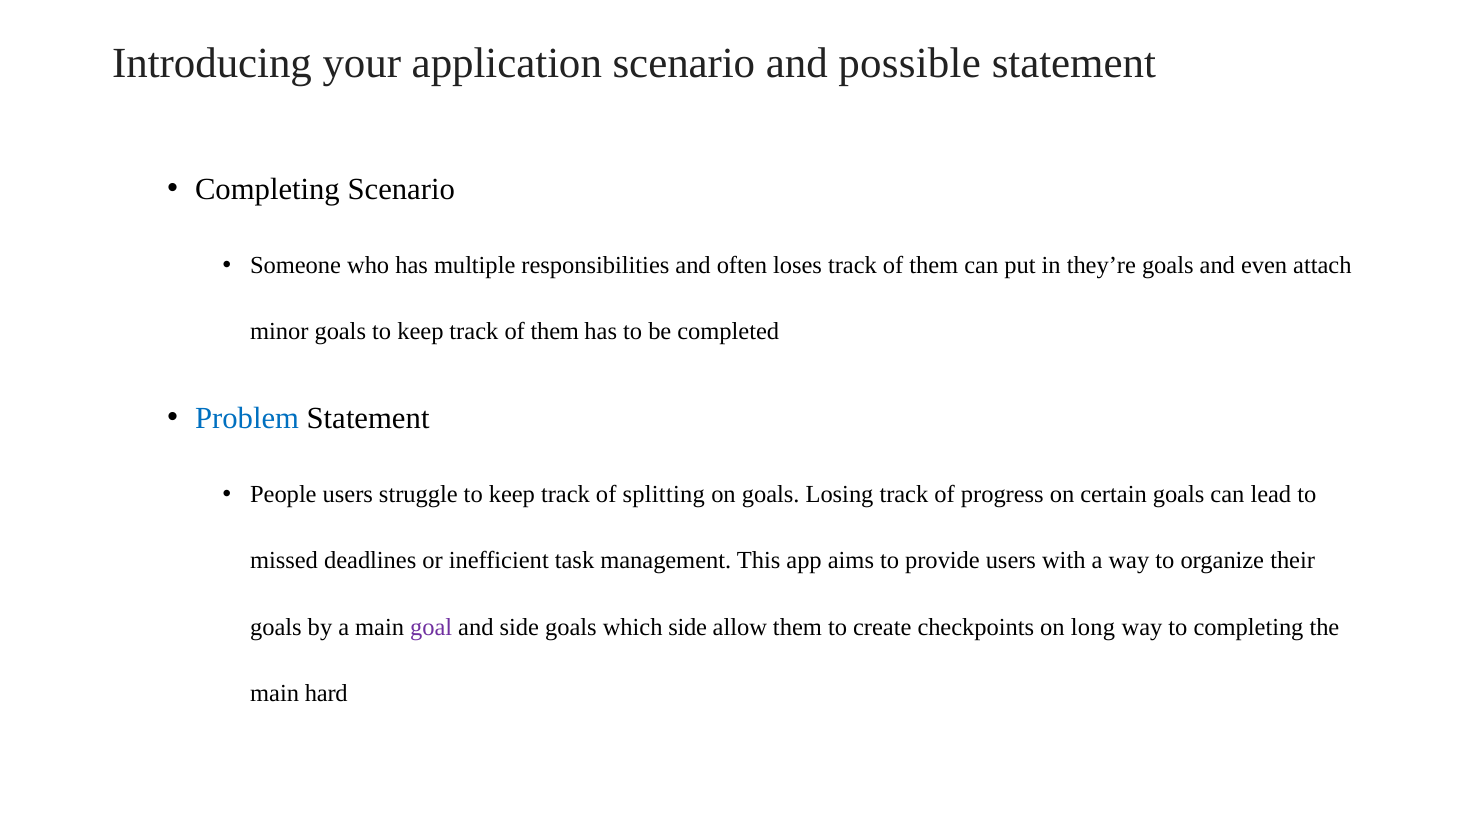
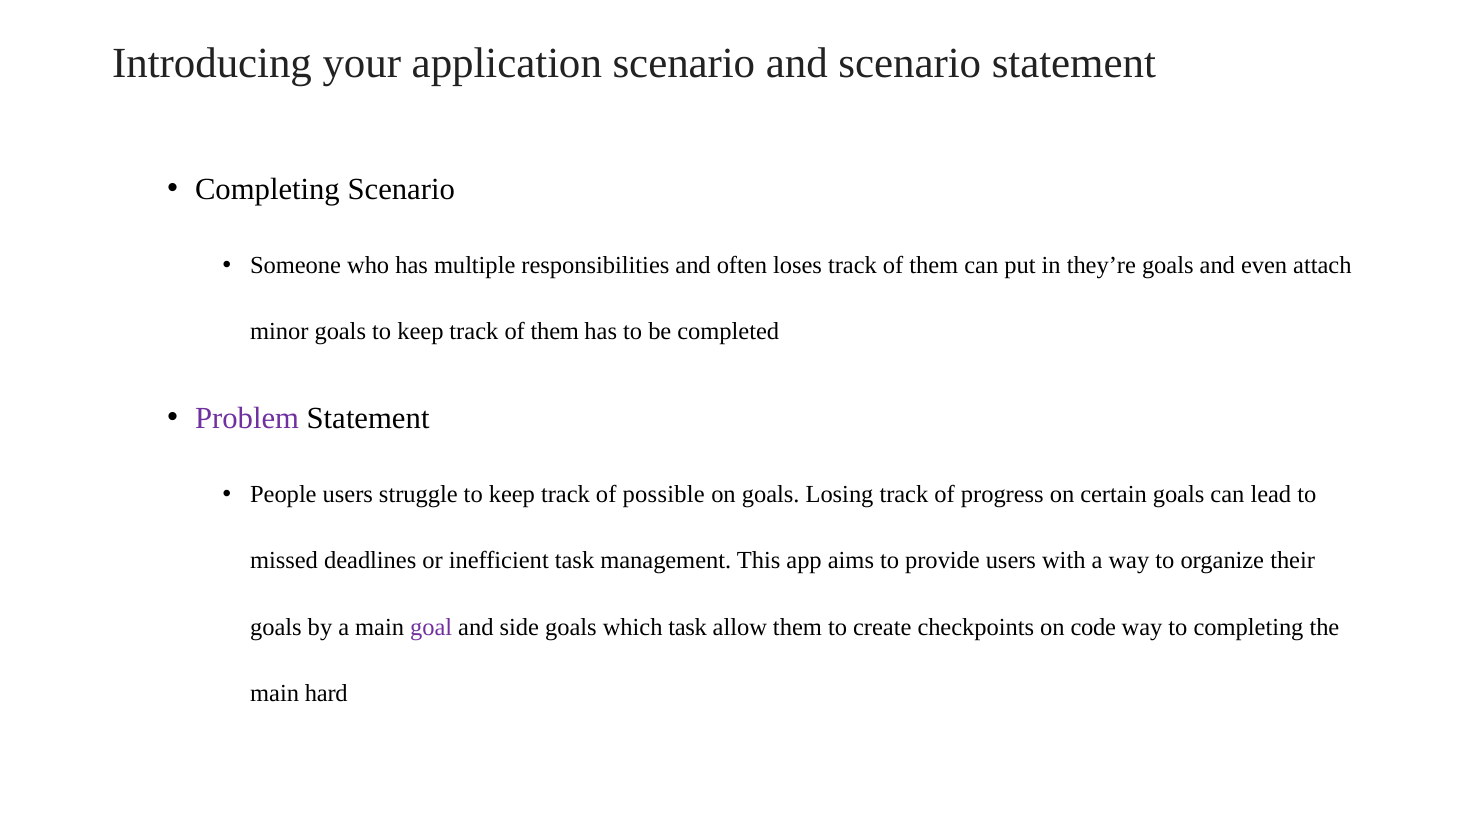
and possible: possible -> scenario
Problem colour: blue -> purple
splitting: splitting -> possible
which side: side -> task
long: long -> code
